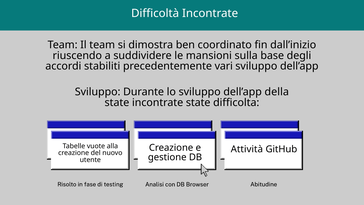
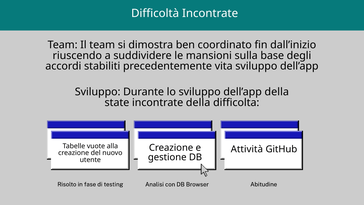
vari: vari -> vita
incontrate state: state -> della
